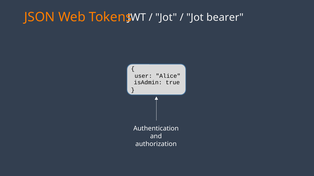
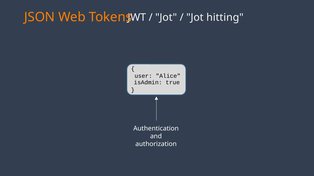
bearer: bearer -> hitting
